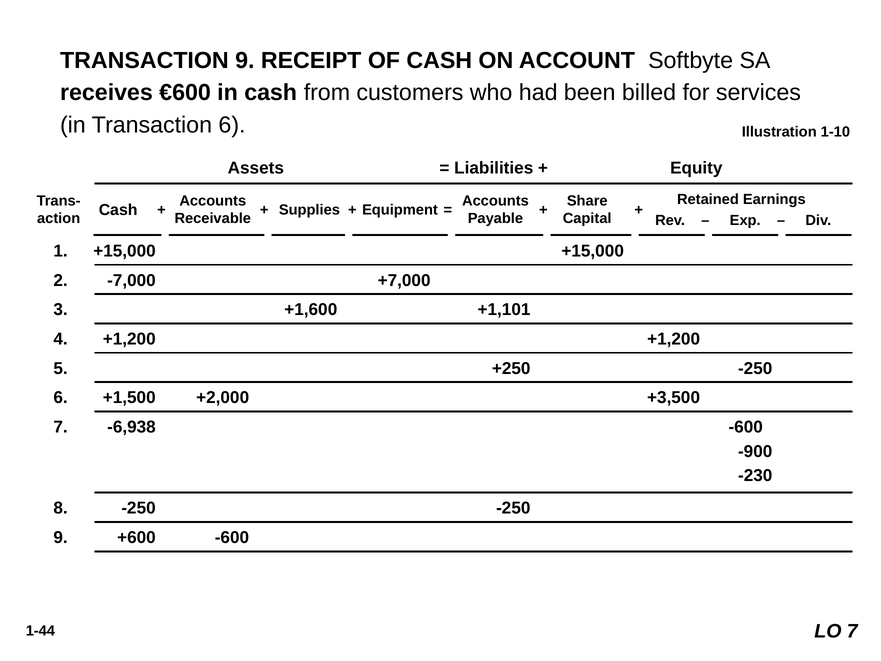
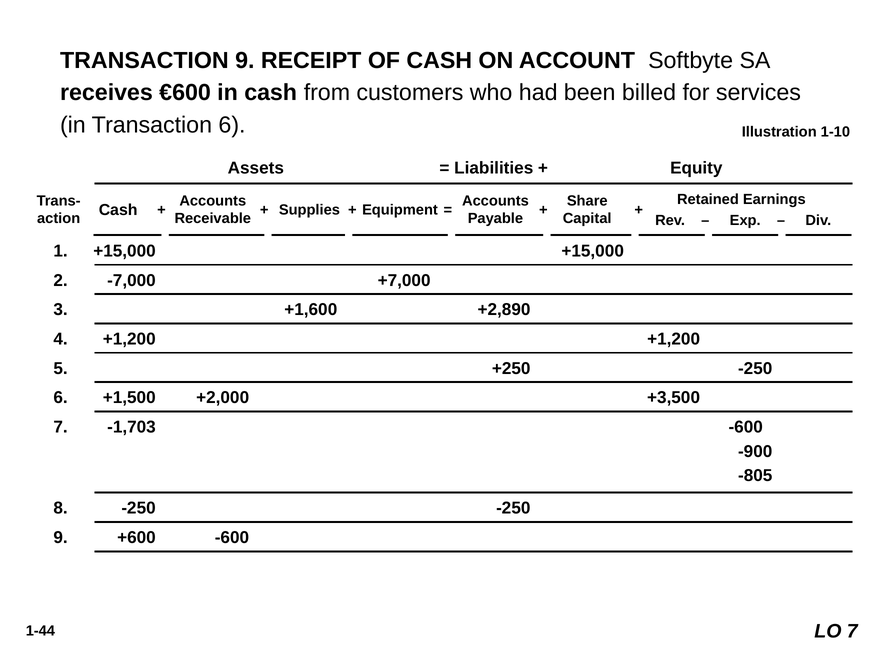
+1,101: +1,101 -> +2,890
-6,938: -6,938 -> -1,703
-230: -230 -> -805
